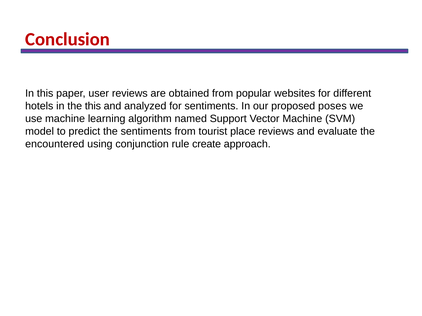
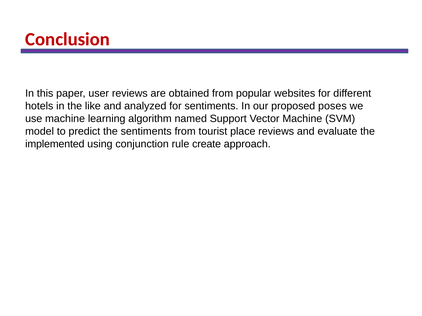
the this: this -> like
encountered: encountered -> implemented
